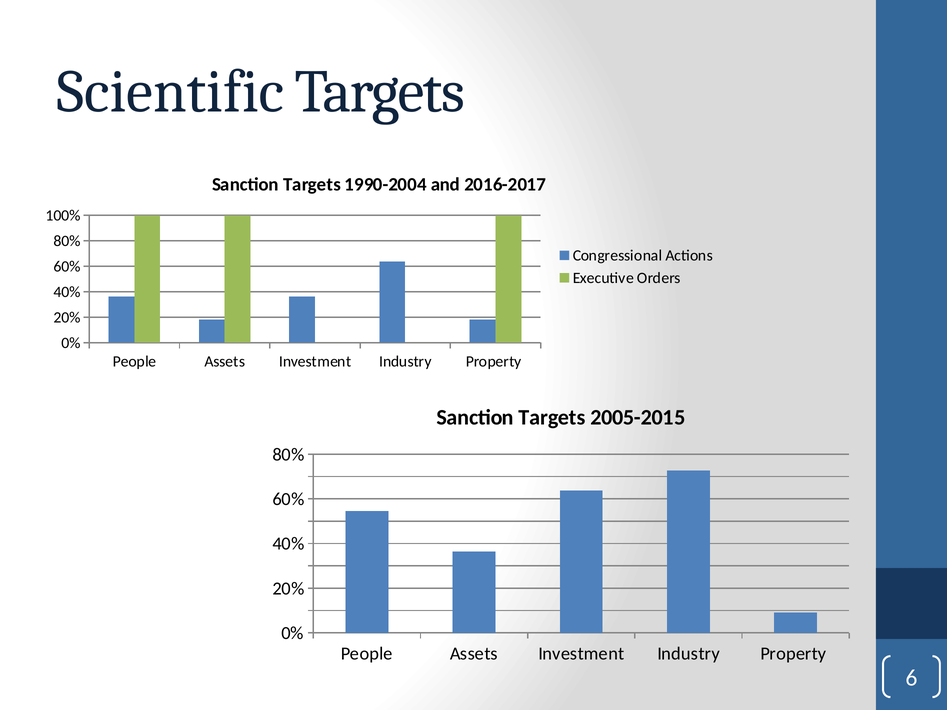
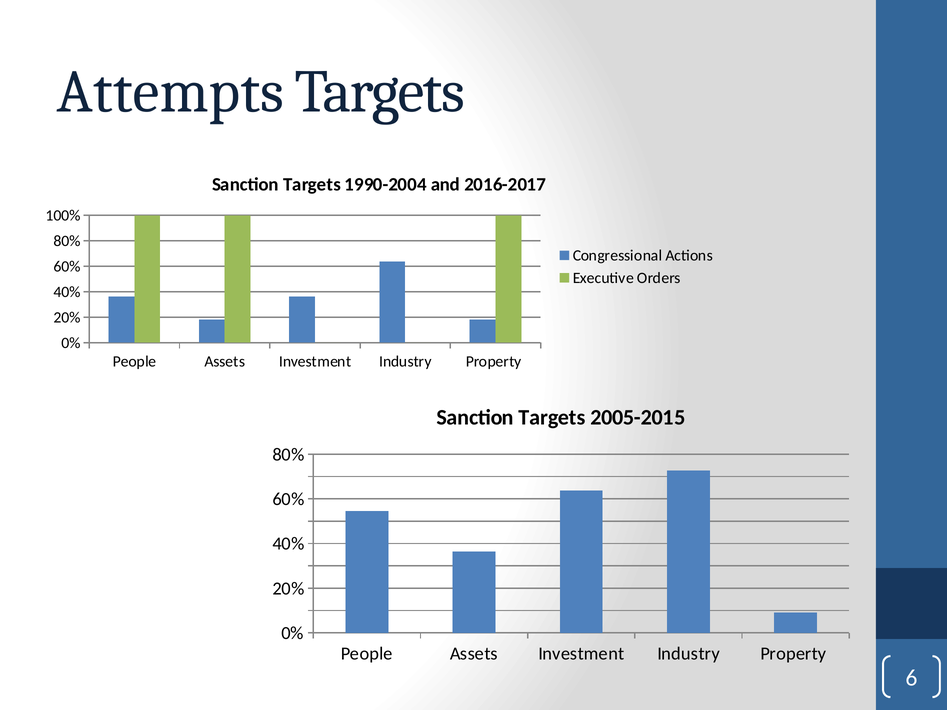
Scientific: Scientific -> Attempts
